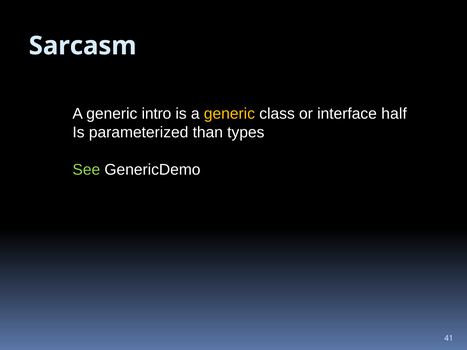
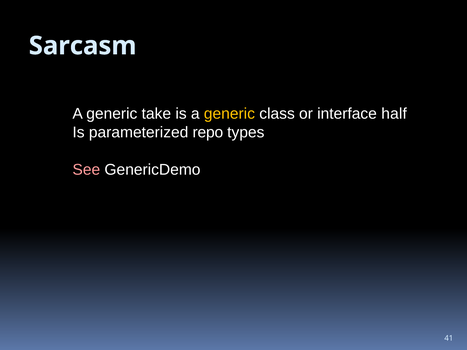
intro: intro -> take
than: than -> repo
See colour: light green -> pink
